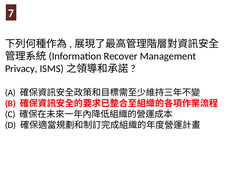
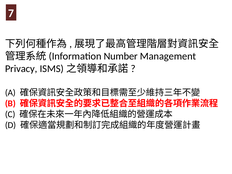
Recover: Recover -> Number
